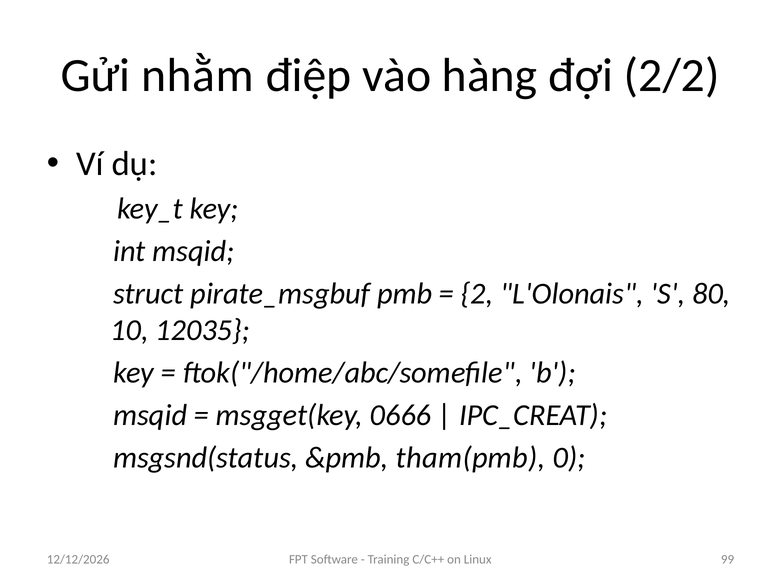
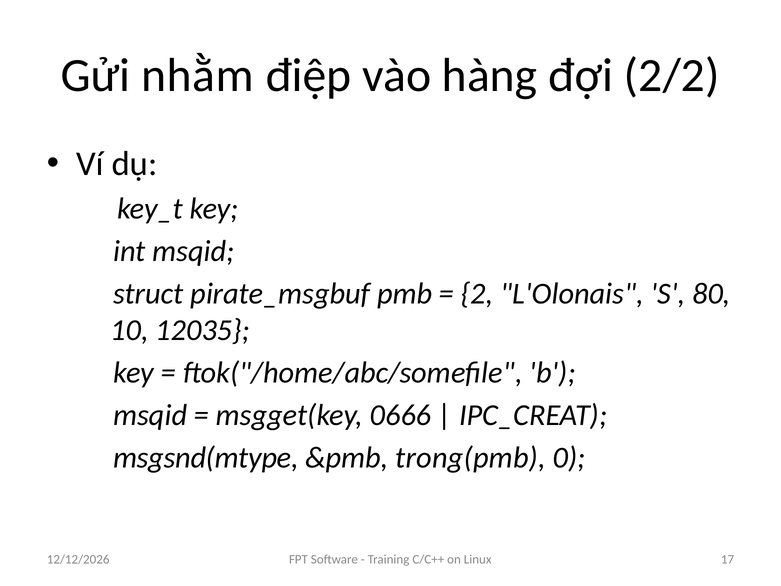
msgsnd(status: msgsnd(status -> msgsnd(mtype
tham(pmb: tham(pmb -> trong(pmb
99: 99 -> 17
